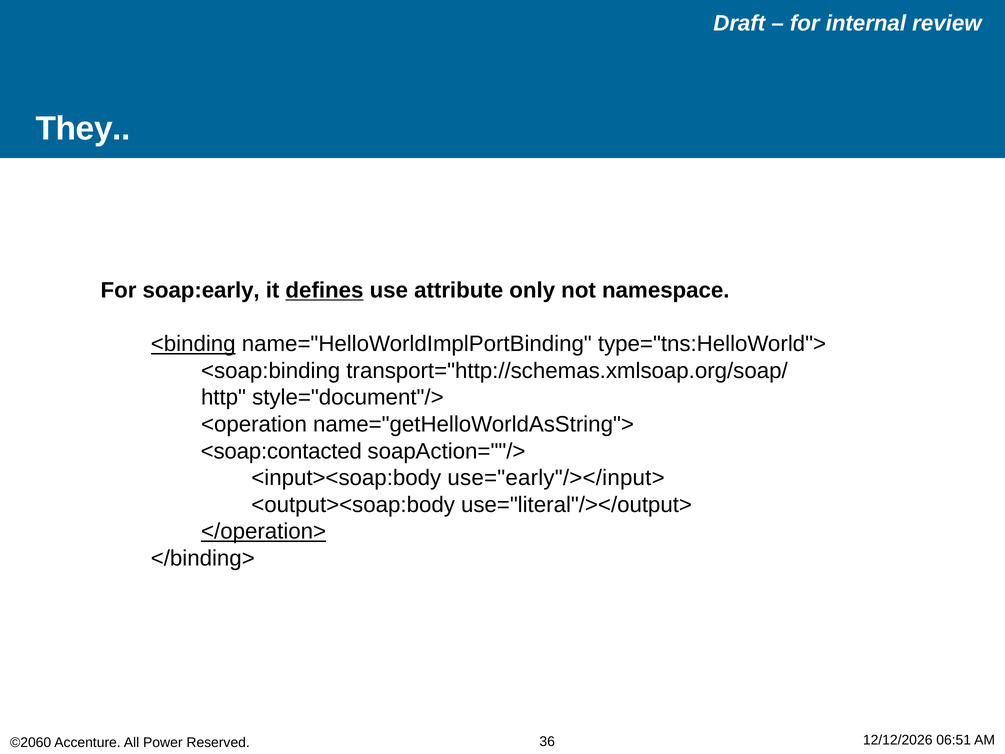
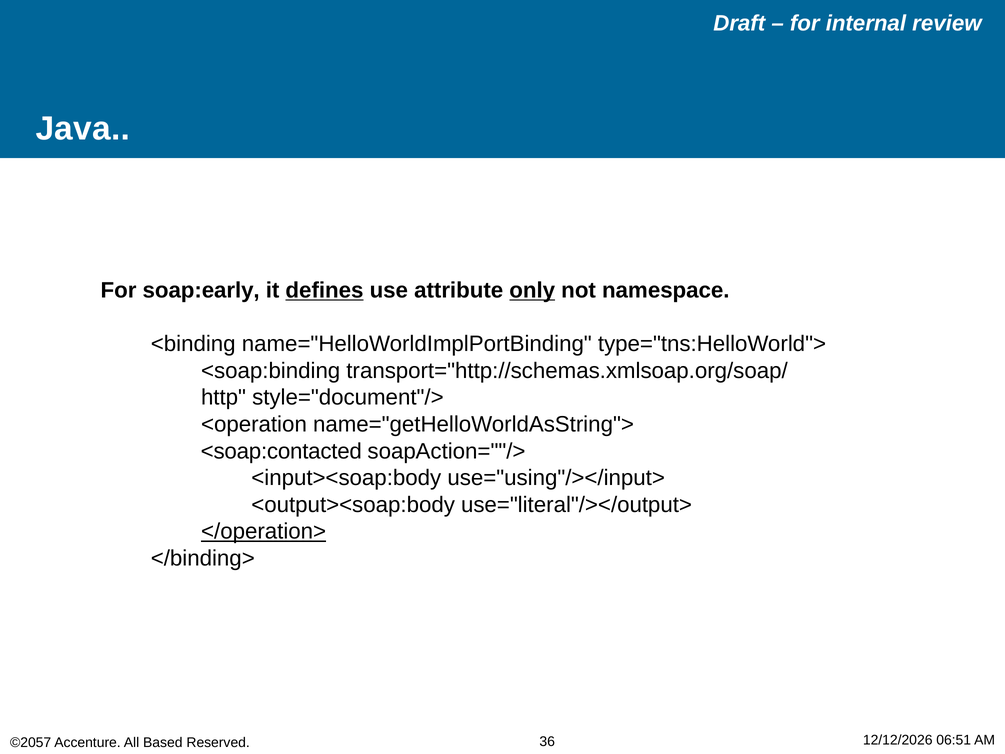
They: They -> Java
only underline: none -> present
<binding underline: present -> none
use="early"/></input>: use="early"/></input> -> use="using"/></input>
©2060: ©2060 -> ©2057
Power: Power -> Based
